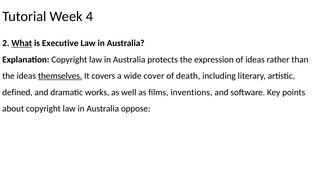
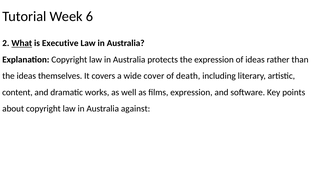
4: 4 -> 6
themselves underline: present -> none
defined: defined -> content
films inventions: inventions -> expression
oppose: oppose -> against
